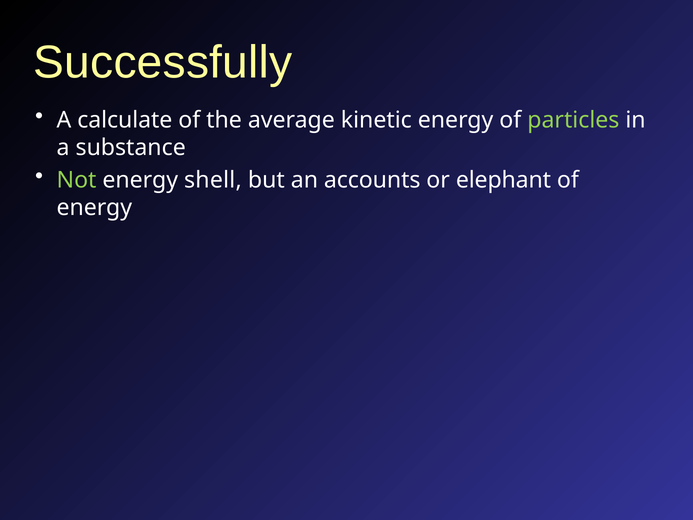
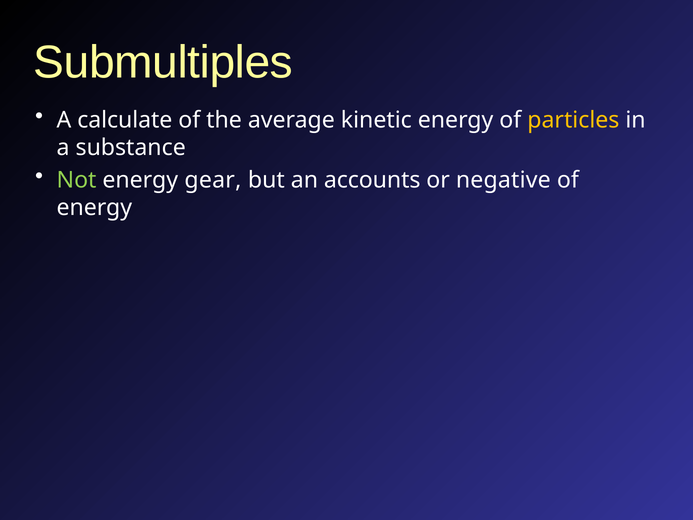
Successfully: Successfully -> Submultiples
particles colour: light green -> yellow
shell: shell -> gear
elephant: elephant -> negative
